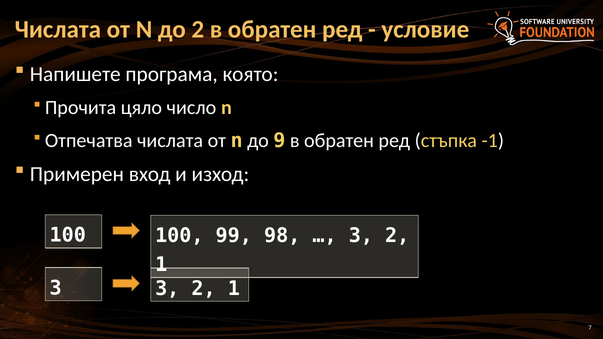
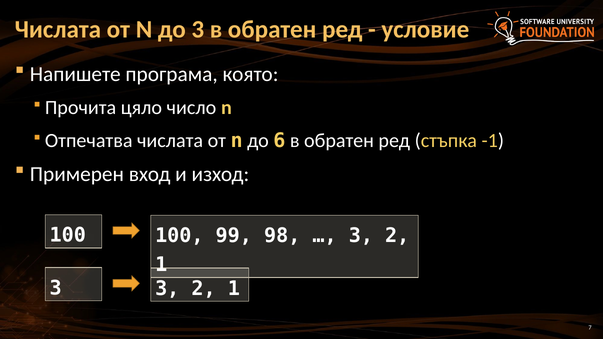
до 2: 2 -> 3
9: 9 -> 6
